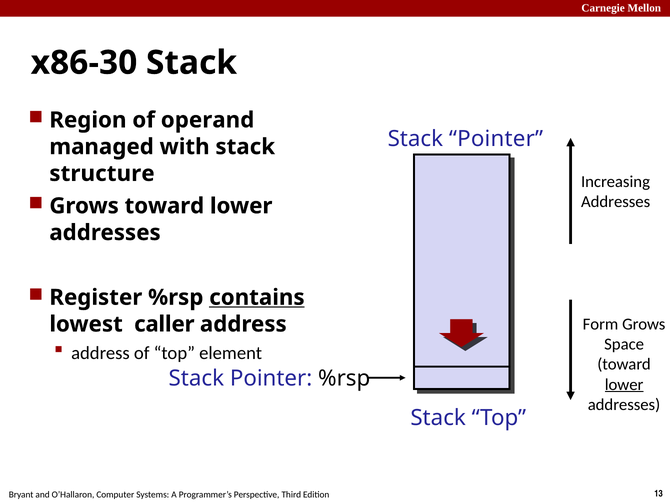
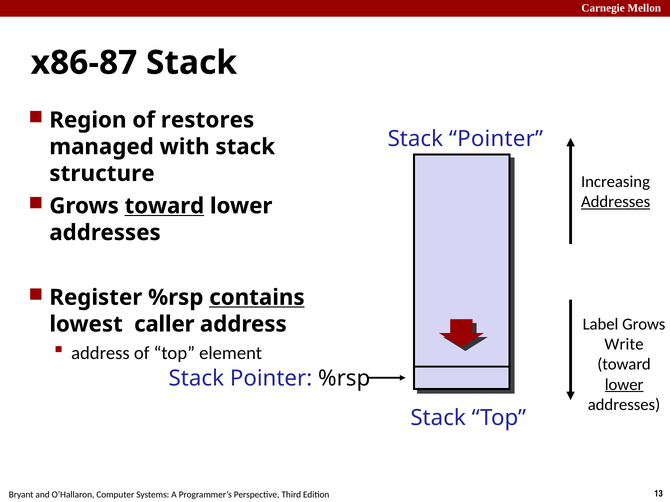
x86-30: x86-30 -> x86-87
operand: operand -> restores
Addresses at (616, 202) underline: none -> present
toward at (164, 206) underline: none -> present
Form: Form -> Label
Space: Space -> Write
